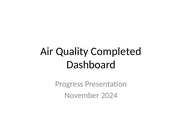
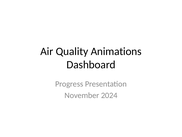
Completed: Completed -> Animations
